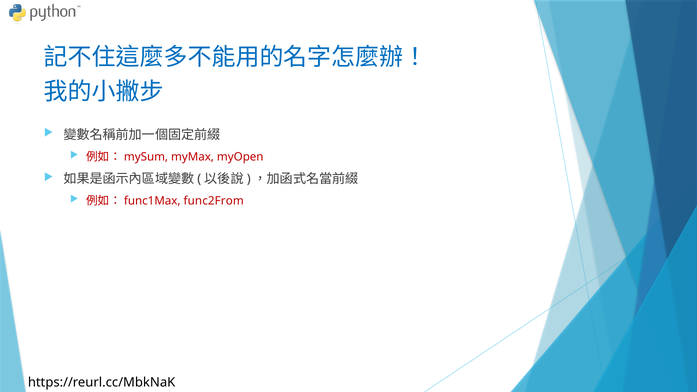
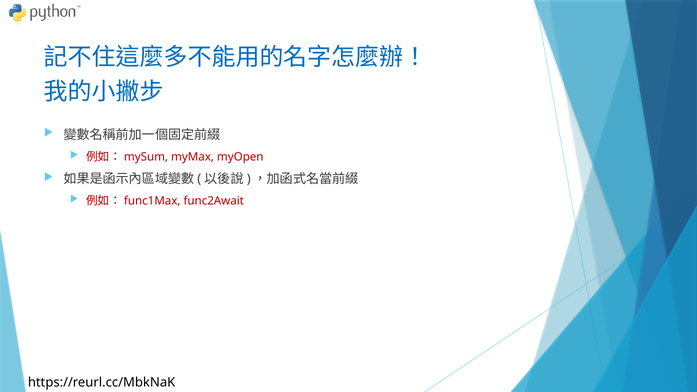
func2From: func2From -> func2Await
